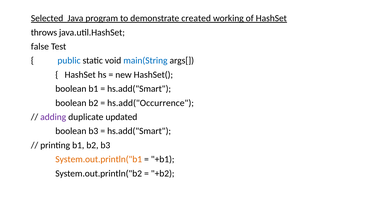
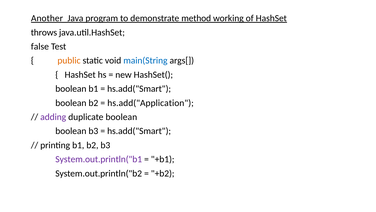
Selected: Selected -> Another
created: created -> method
public colour: blue -> orange
hs.add("Occurrence: hs.add("Occurrence -> hs.add("Application
duplicate updated: updated -> boolean
System.out.println("b1 colour: orange -> purple
